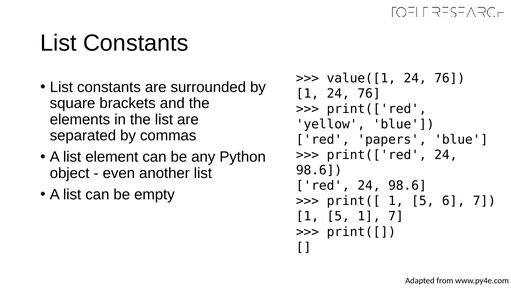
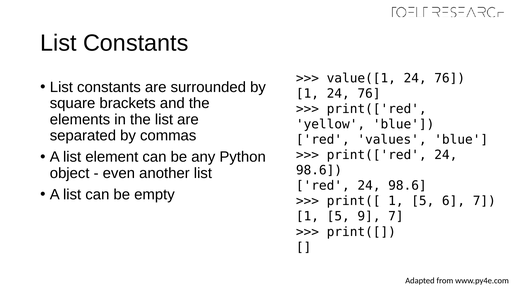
papers: papers -> values
5 1: 1 -> 9
